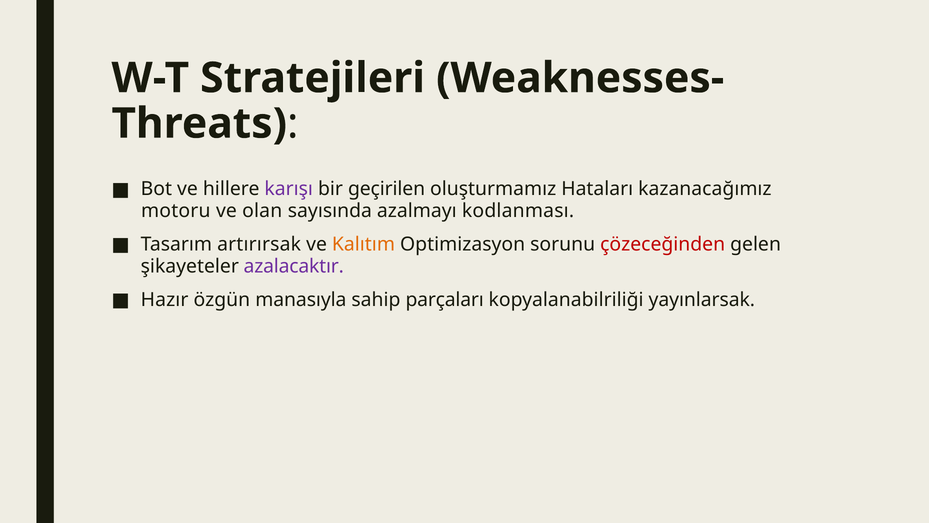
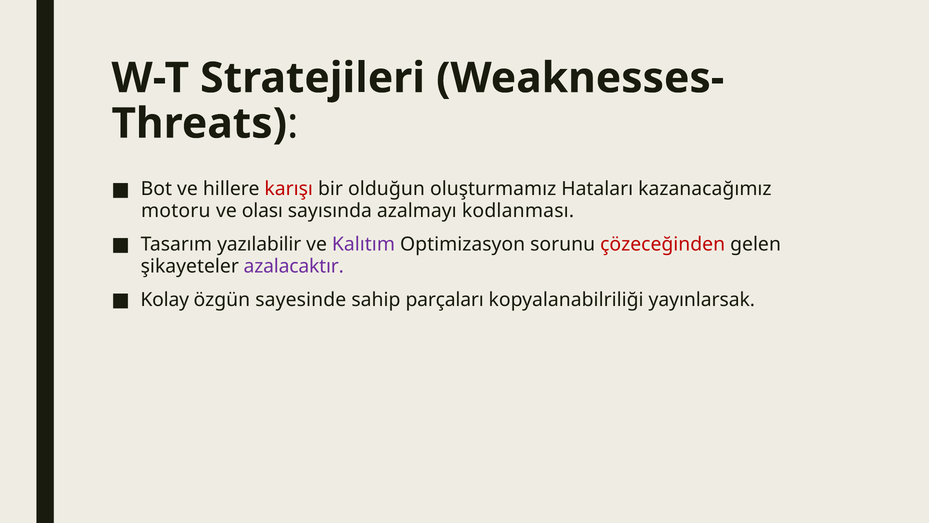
karışı colour: purple -> red
geçirilen: geçirilen -> olduğun
olan: olan -> olası
artırırsak: artırırsak -> yazılabilir
Kalıtım colour: orange -> purple
Hazır: Hazır -> Kolay
manasıyla: manasıyla -> sayesinde
